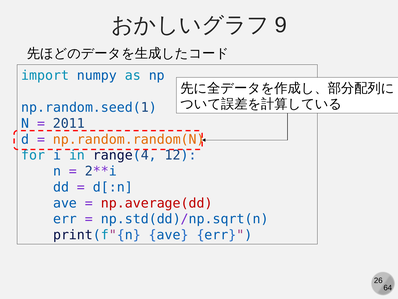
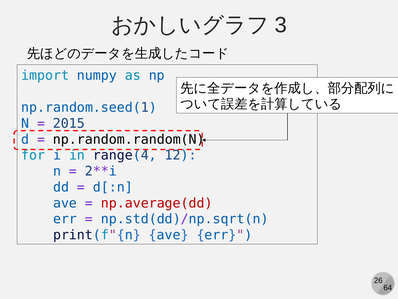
9: 9 -> 3
2011: 2011 -> 2015
np.random.random(N colour: orange -> black
